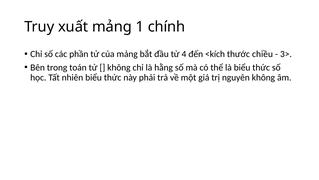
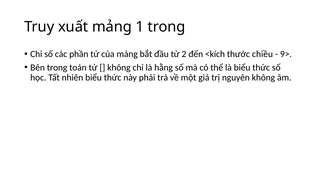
1 chính: chính -> trong
4: 4 -> 2
3>: 3> -> 9>
